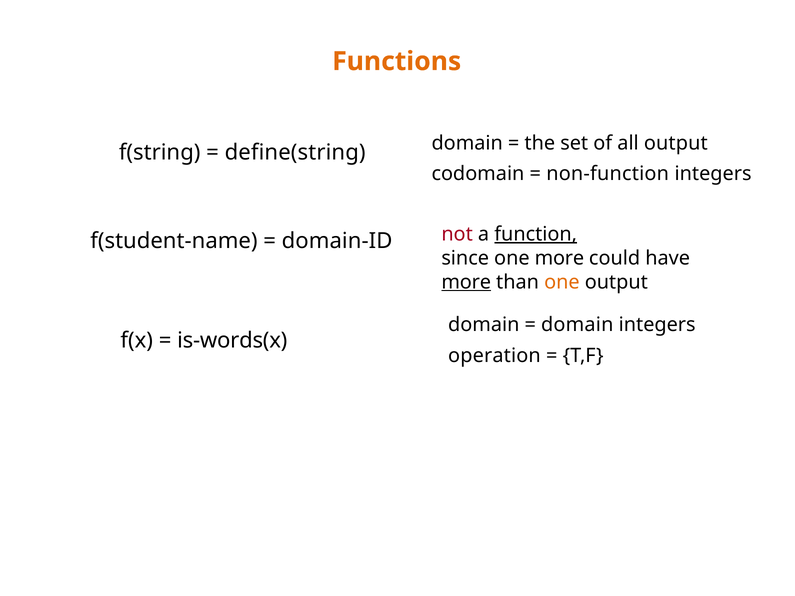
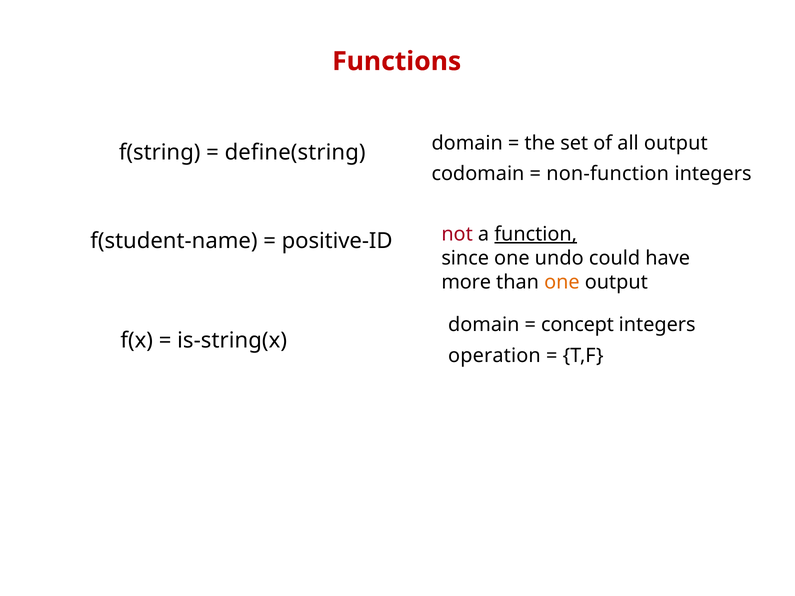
Functions colour: orange -> red
domain-ID: domain-ID -> positive-ID
one more: more -> undo
more at (466, 282) underline: present -> none
domain at (577, 325): domain -> concept
is-words(x: is-words(x -> is-string(x
